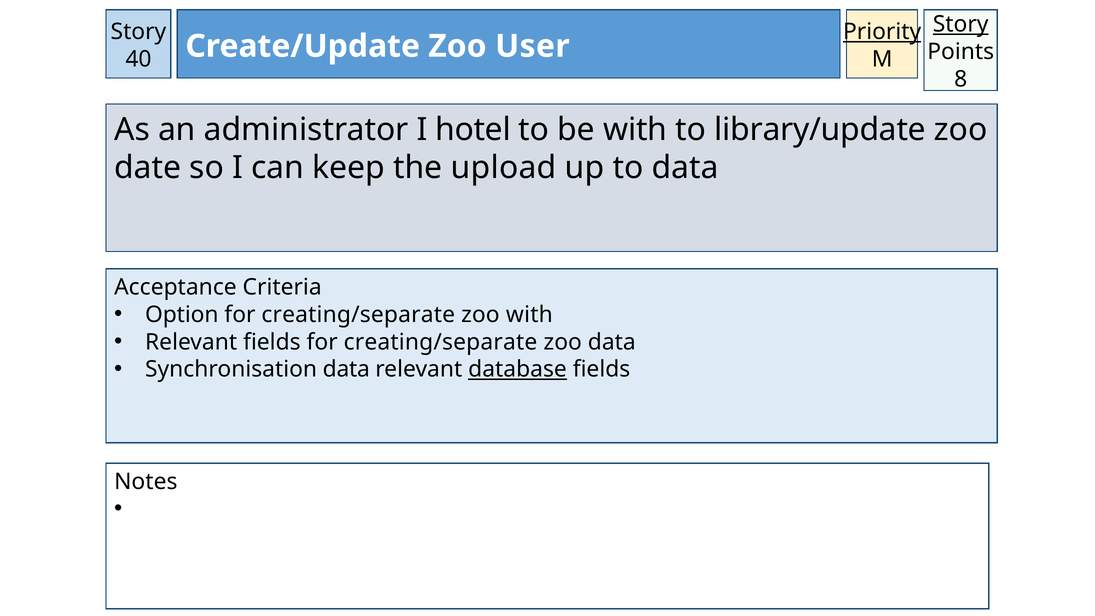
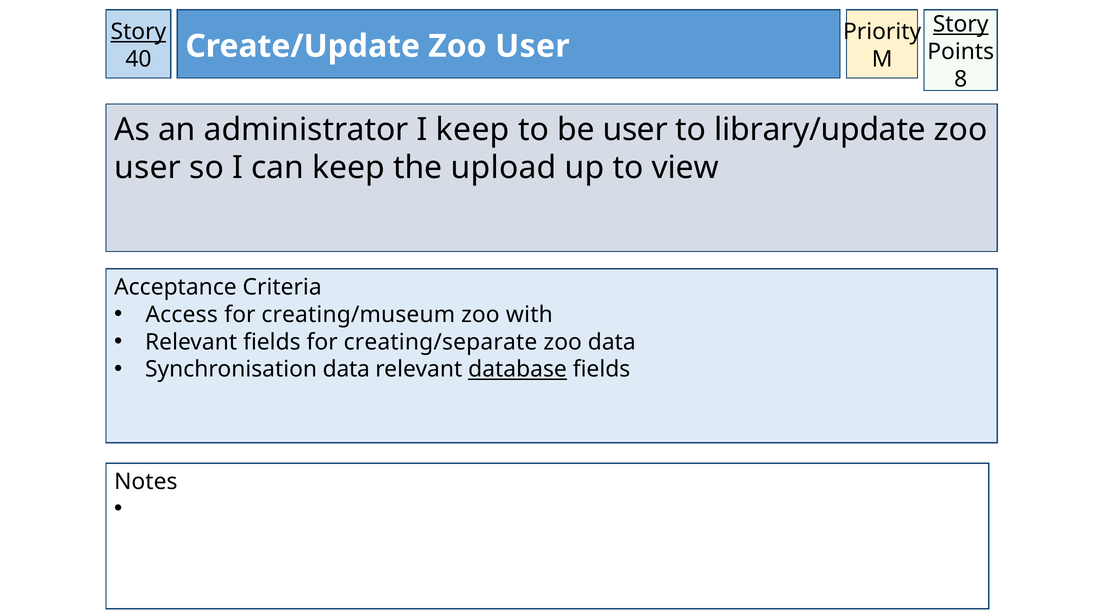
Story at (138, 32) underline: none -> present
Priority underline: present -> none
I hotel: hotel -> keep
be with: with -> user
date at (148, 168): date -> user
to data: data -> view
Option: Option -> Access
creating/separate at (358, 315): creating/separate -> creating/museum
